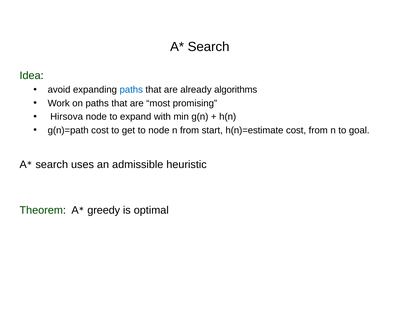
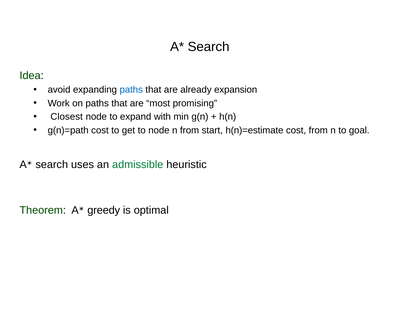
algorithms: algorithms -> expansion
Hirsova: Hirsova -> Closest
admissible colour: black -> green
